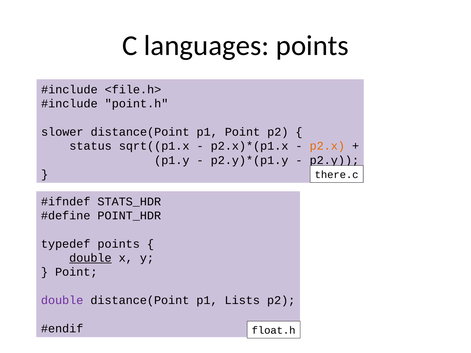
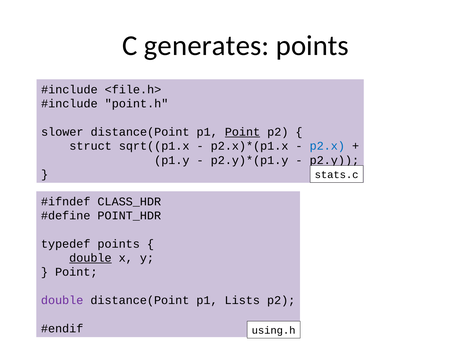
languages: languages -> generates
Point at (243, 132) underline: none -> present
status: status -> struct
p2.x colour: orange -> blue
there.c: there.c -> stats.c
STATS_HDR: STATS_HDR -> CLASS_HDR
float.h: float.h -> using.h
